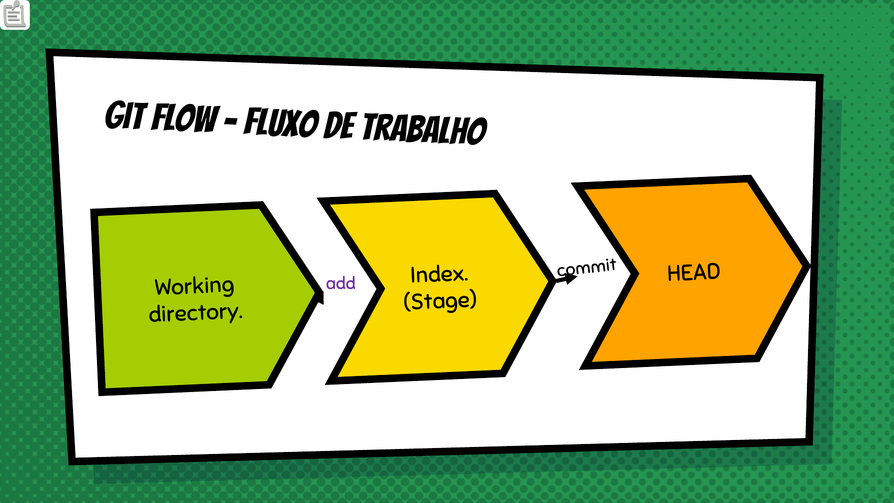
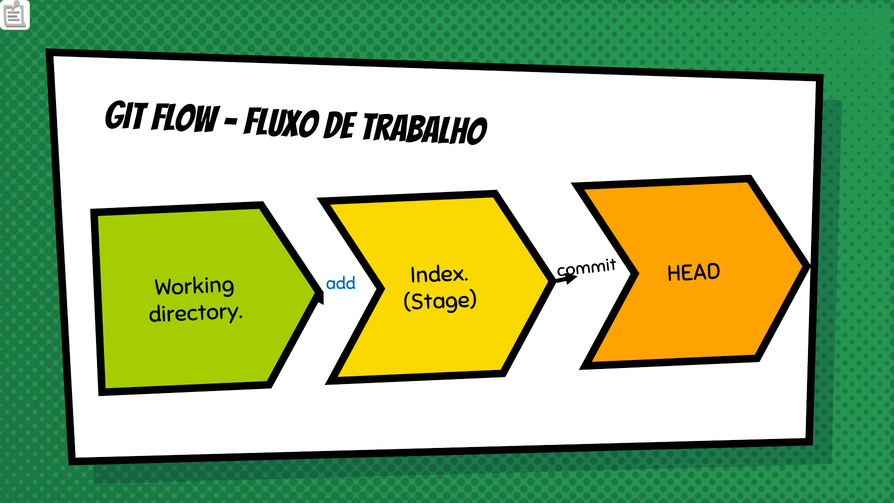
add colour: purple -> blue
